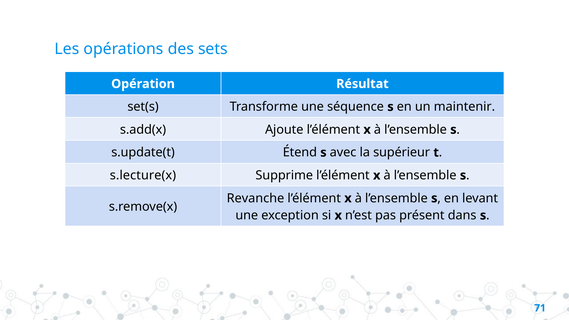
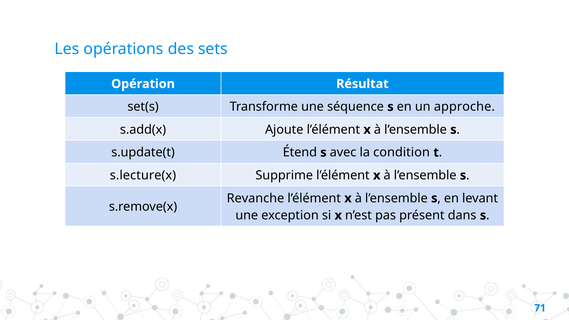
maintenir: maintenir -> approche
supérieur: supérieur -> condition
